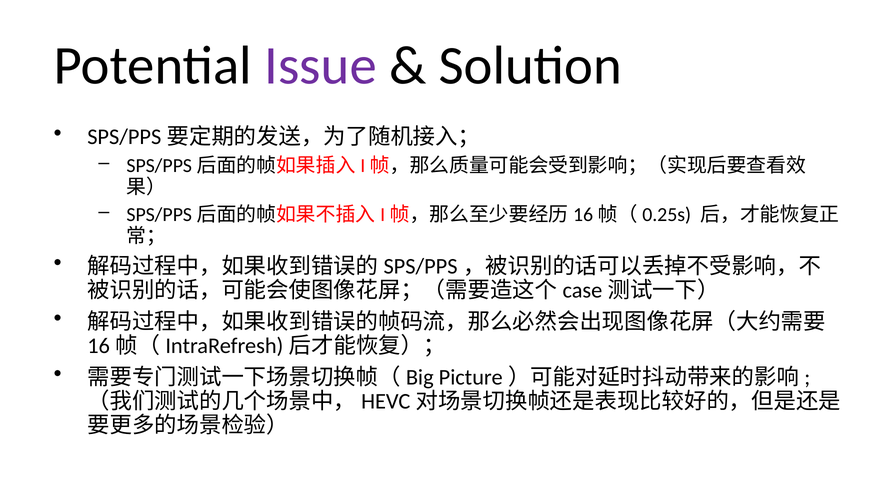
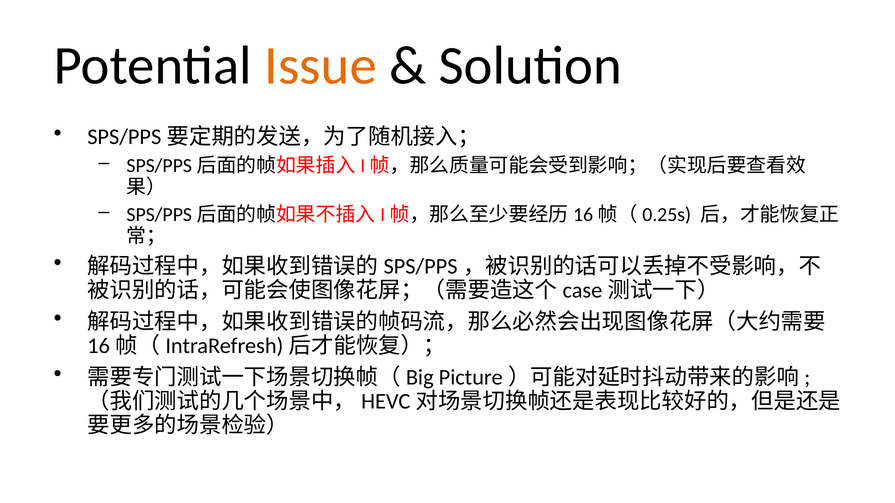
Issue colour: purple -> orange
